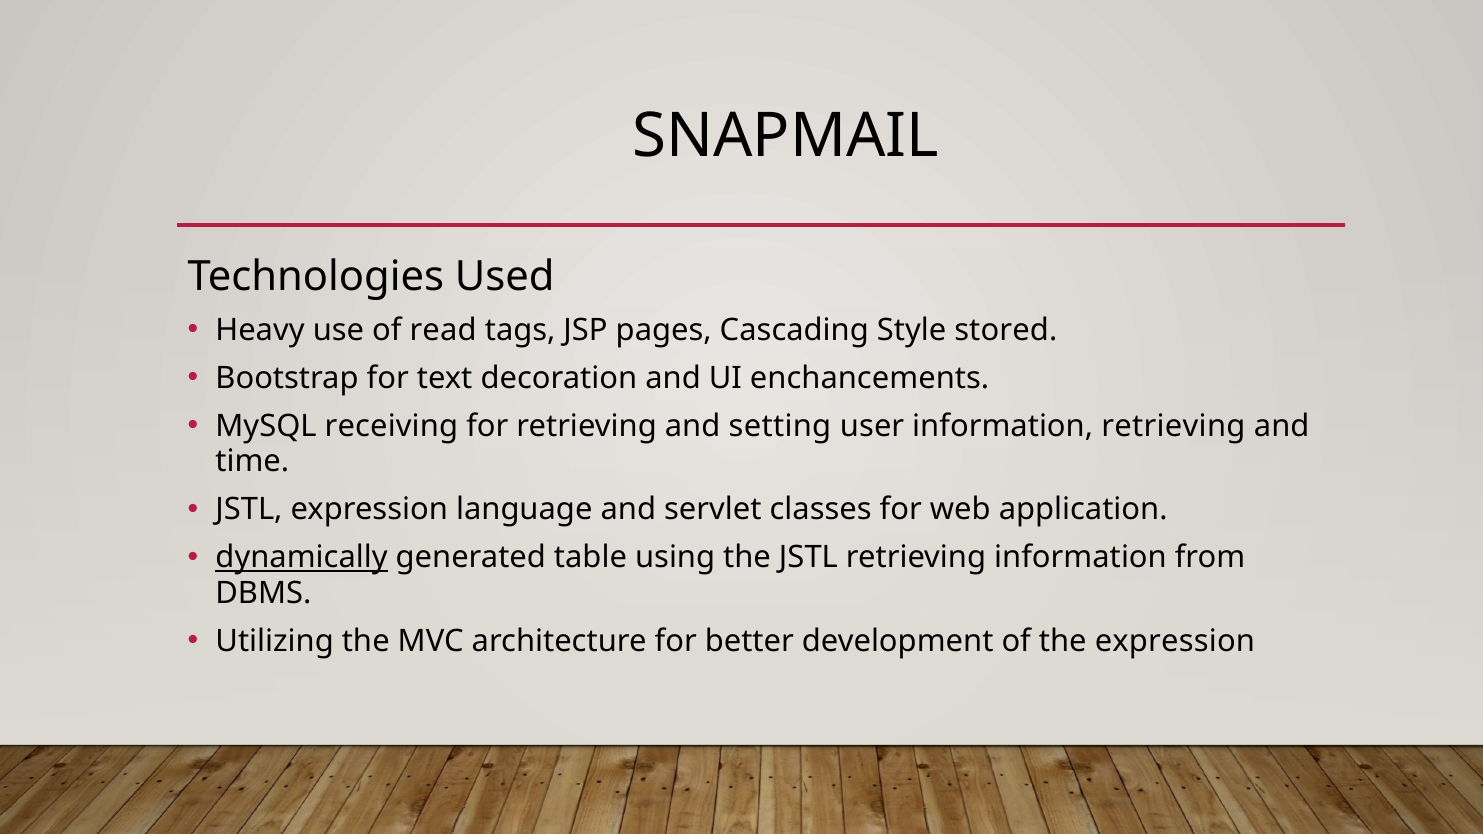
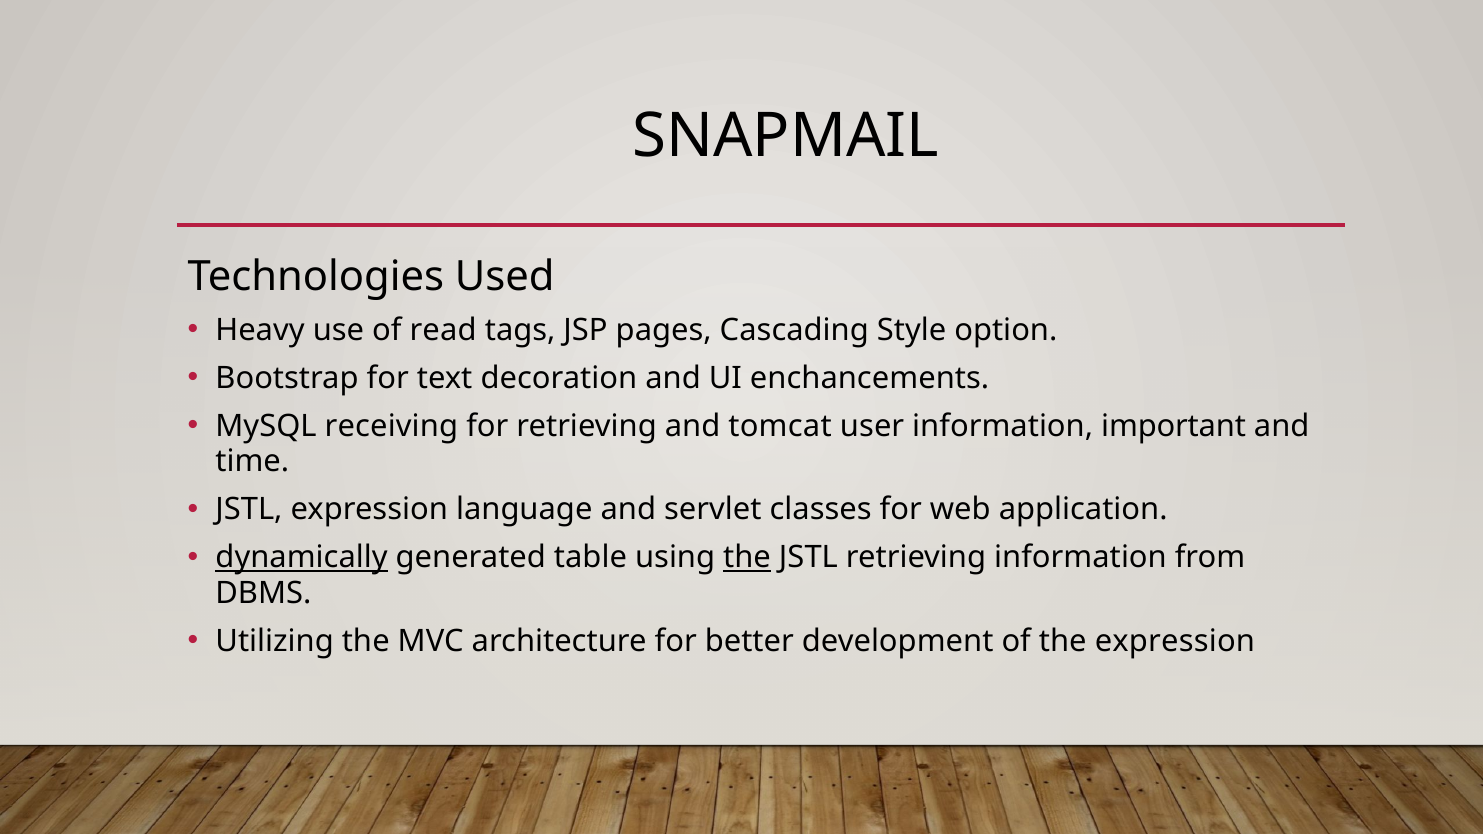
stored: stored -> option
setting: setting -> tomcat
information retrieving: retrieving -> important
the at (747, 558) underline: none -> present
